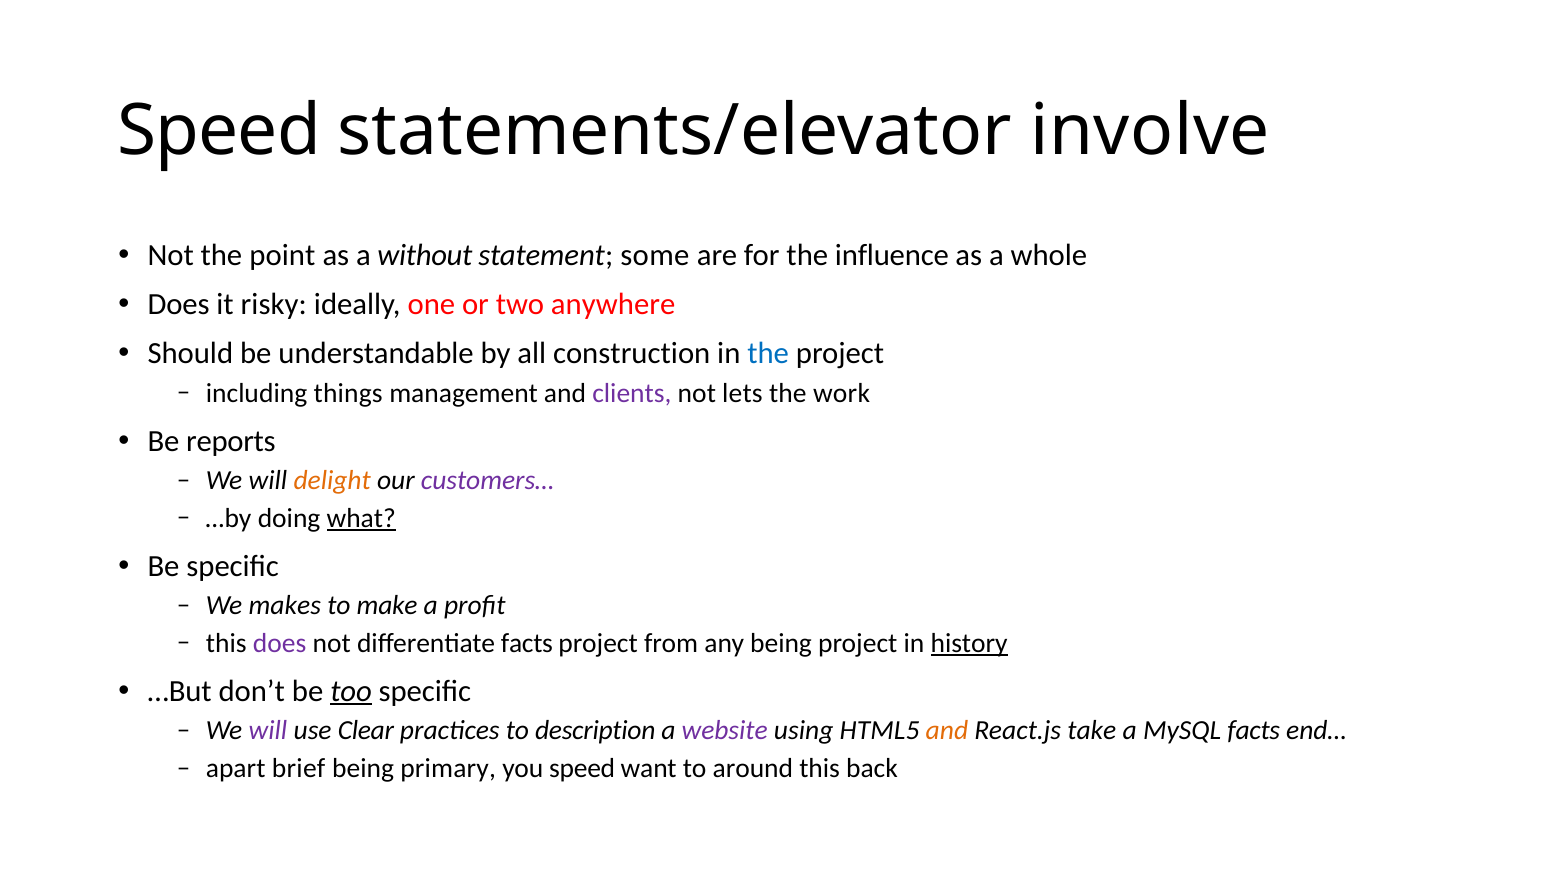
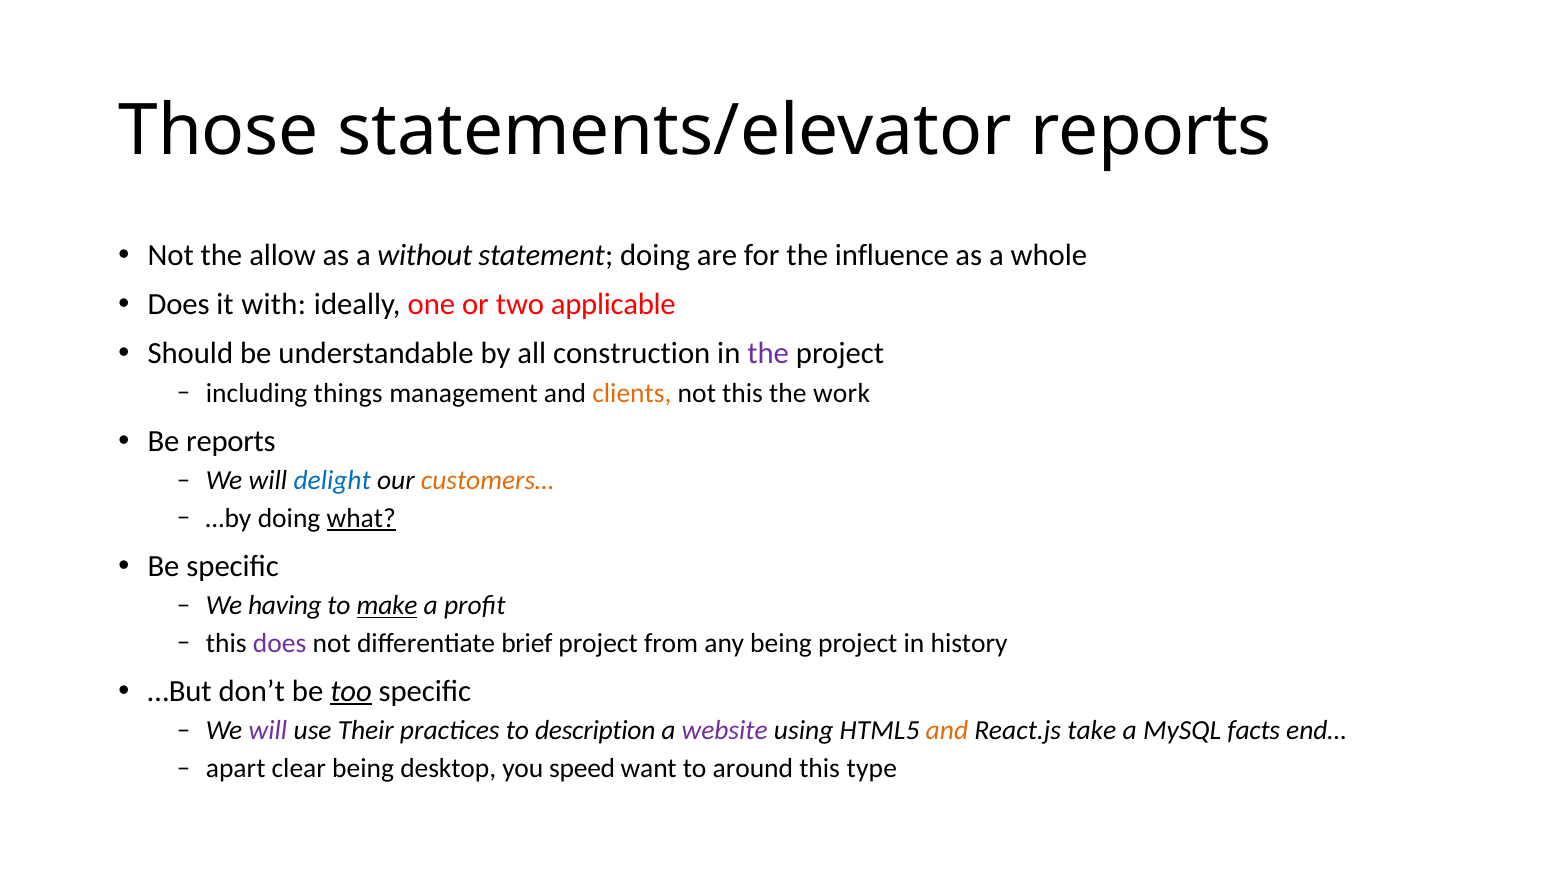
Speed at (219, 131): Speed -> Those
statements/elevator involve: involve -> reports
point: point -> allow
statement some: some -> doing
risky: risky -> with
anywhere: anywhere -> applicable
the at (768, 354) colour: blue -> purple
clients colour: purple -> orange
not lets: lets -> this
delight colour: orange -> blue
customers… colour: purple -> orange
makes: makes -> having
make underline: none -> present
differentiate facts: facts -> brief
history underline: present -> none
Clear: Clear -> Their
brief: brief -> clear
primary: primary -> desktop
back: back -> type
